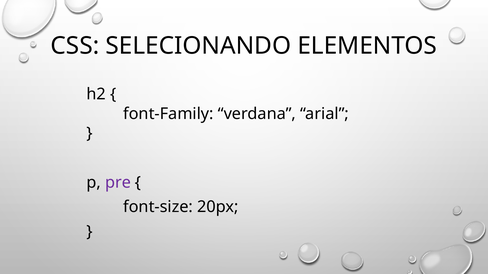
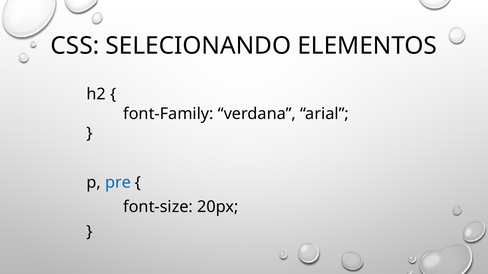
pre colour: purple -> blue
